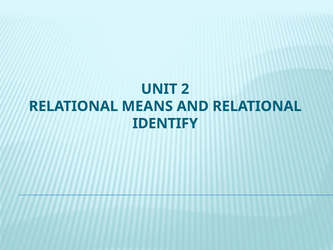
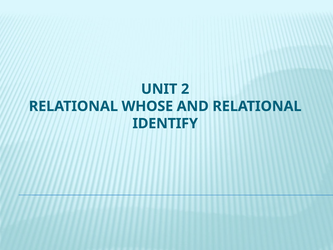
MEANS: MEANS -> WHOSE
